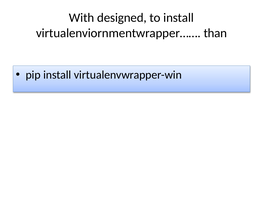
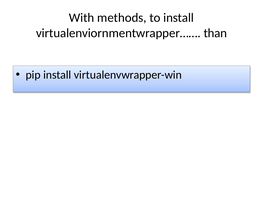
designed: designed -> methods
